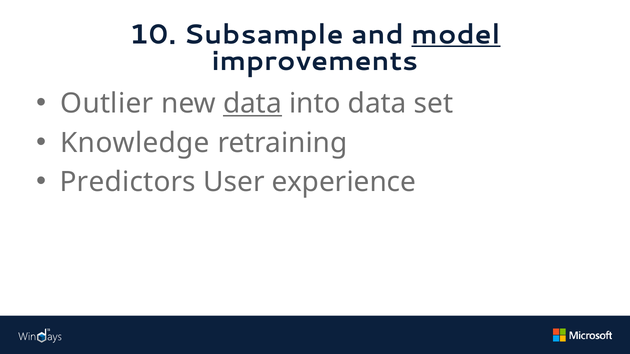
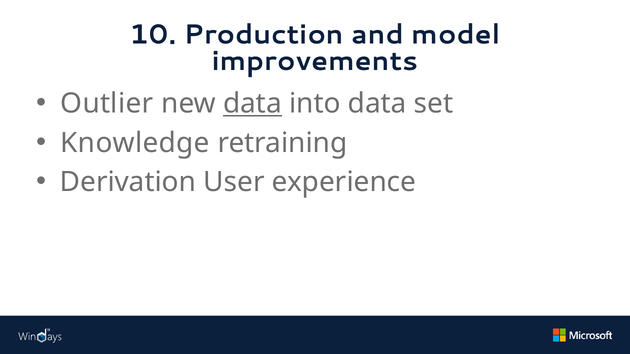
Subsample: Subsample -> Production
model underline: present -> none
Predictors: Predictors -> Derivation
